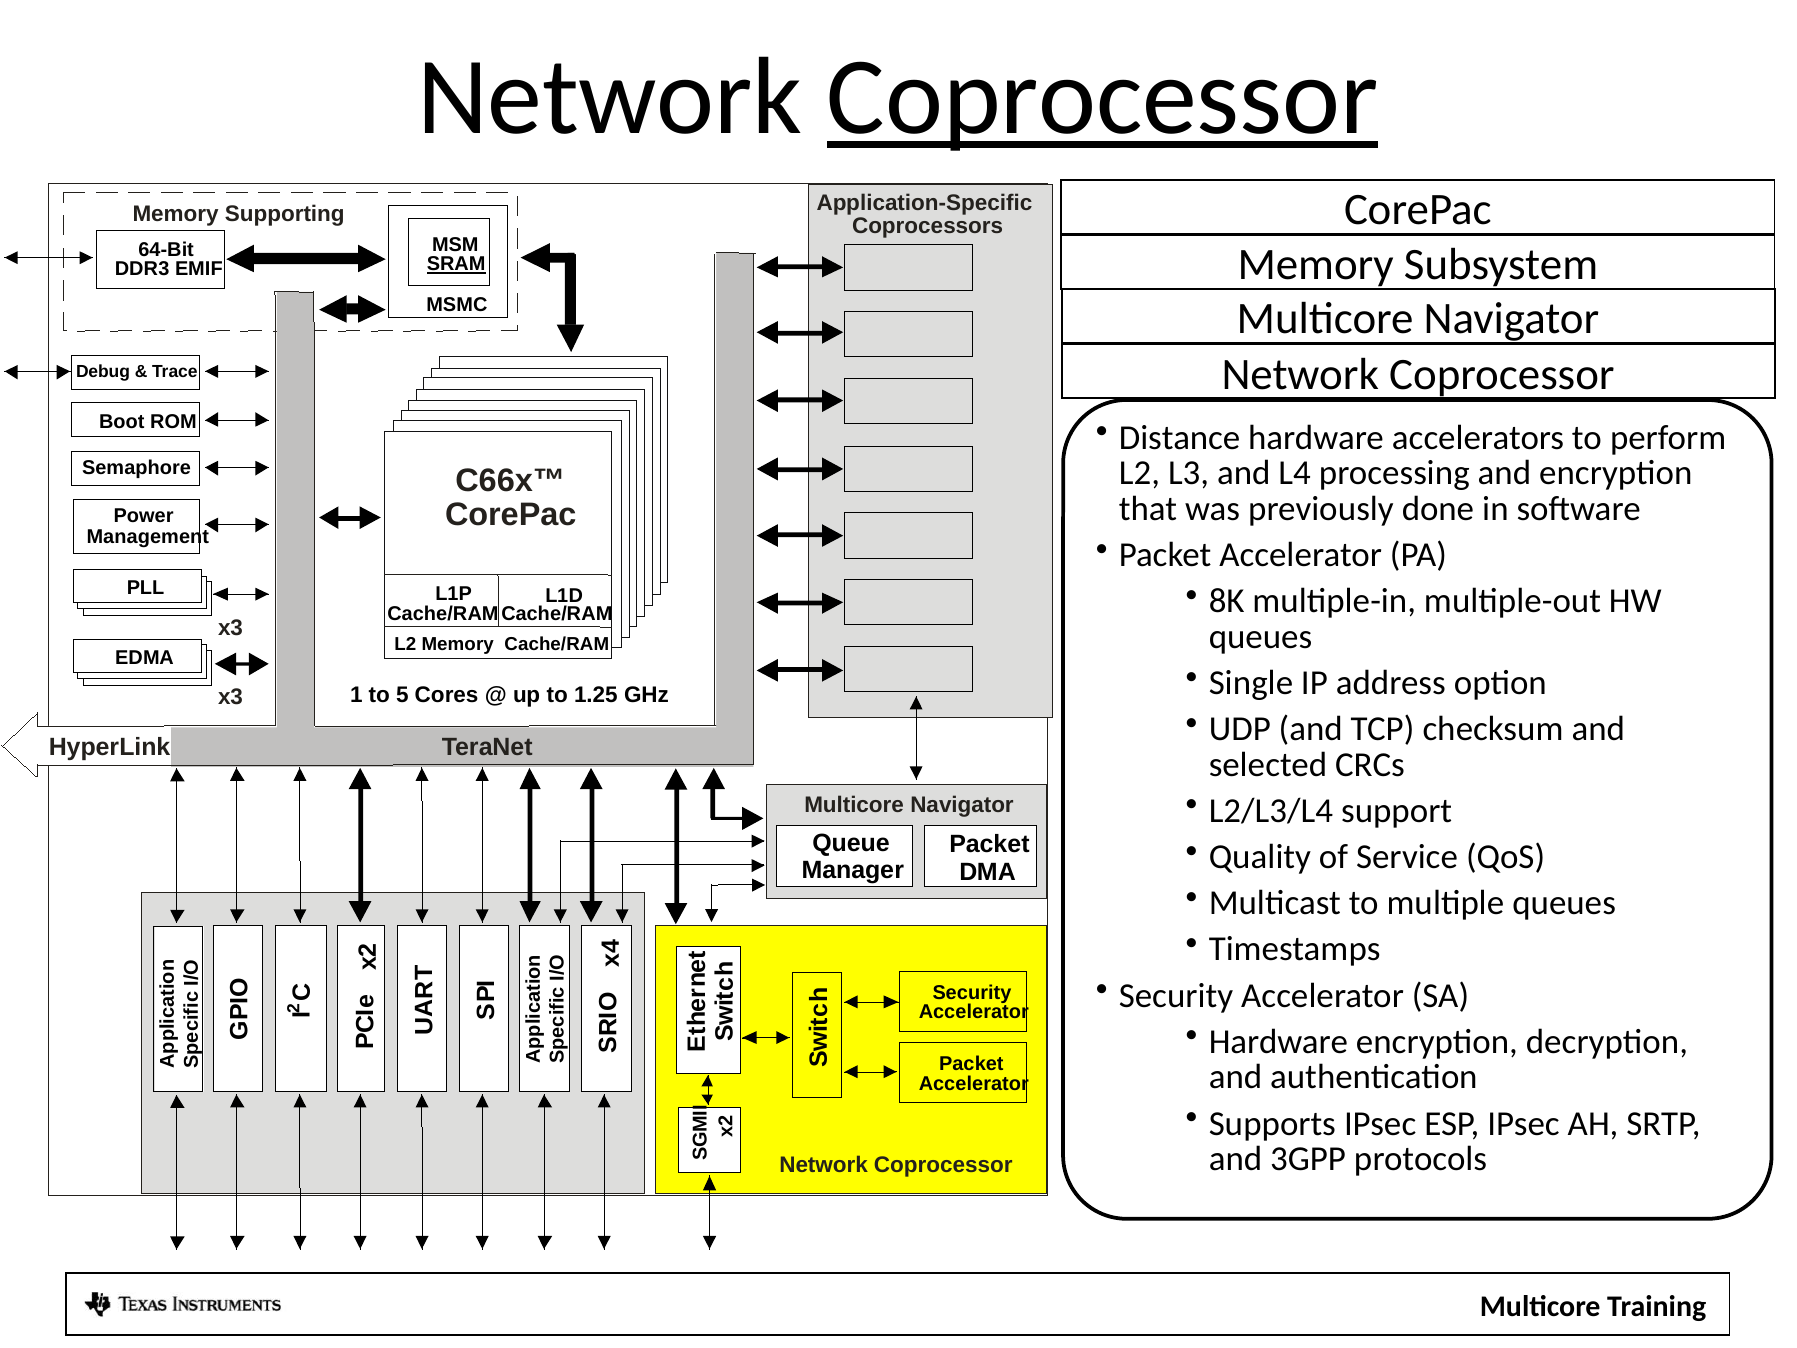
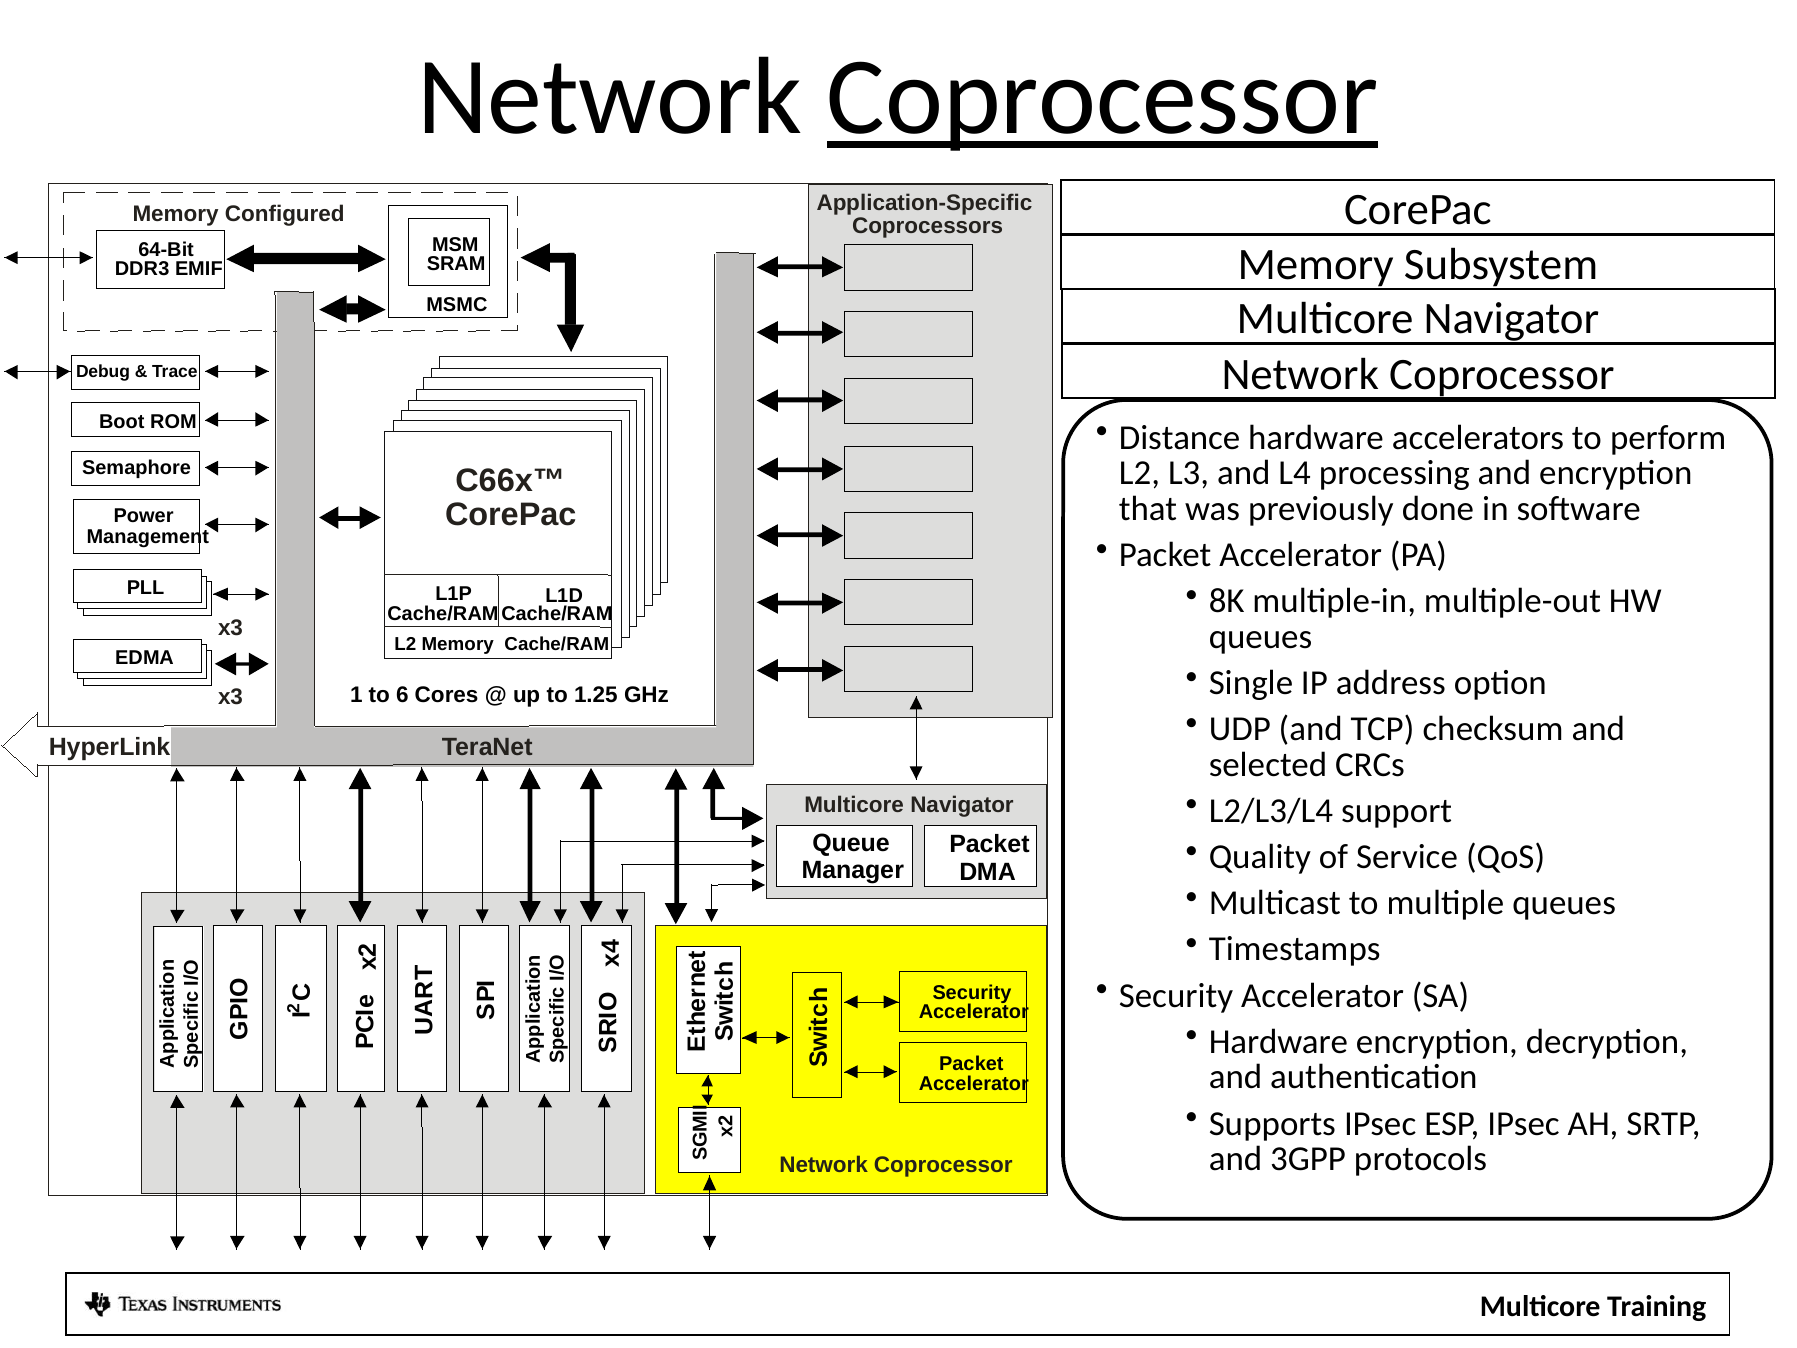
Supporting: Supporting -> Configured
SRAM underline: present -> none
5: 5 -> 6
